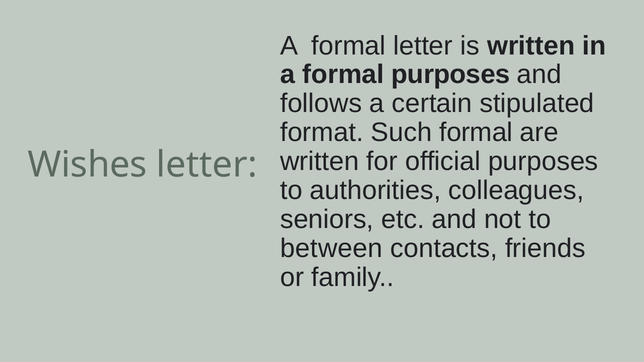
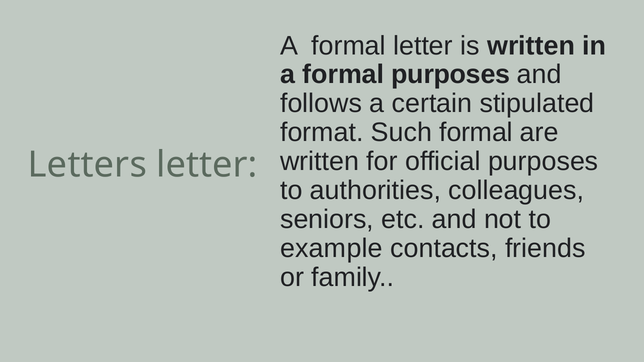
Wishes: Wishes -> Letters
between: between -> example
